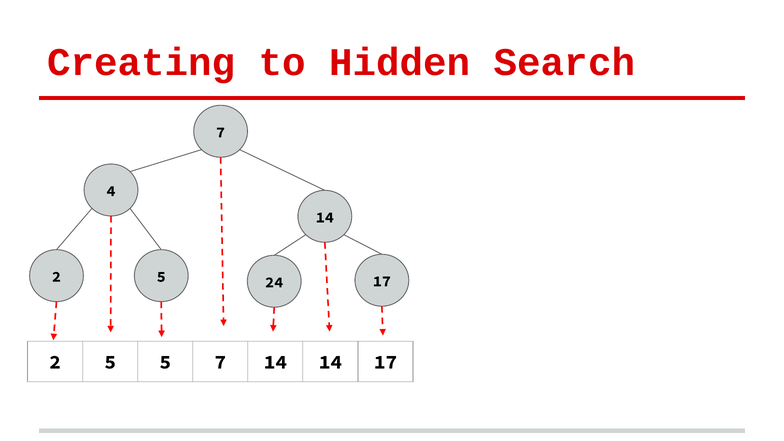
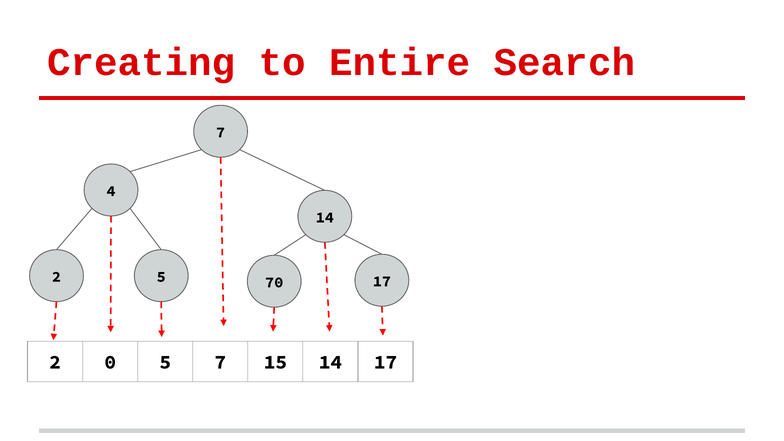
Hidden: Hidden -> Entire
24: 24 -> 70
2 5: 5 -> 0
7 14: 14 -> 15
